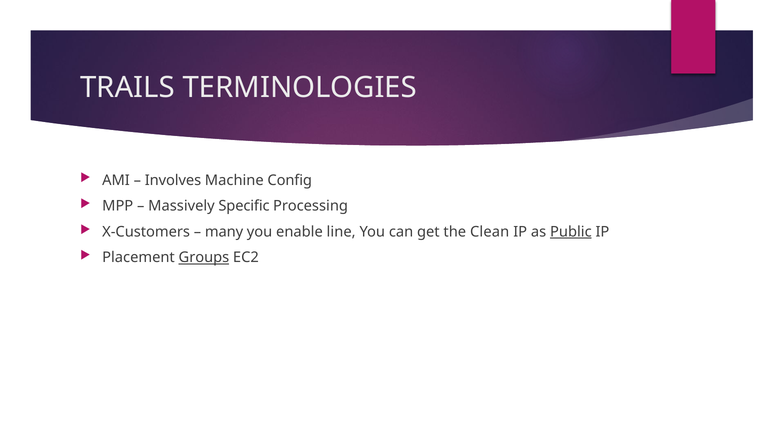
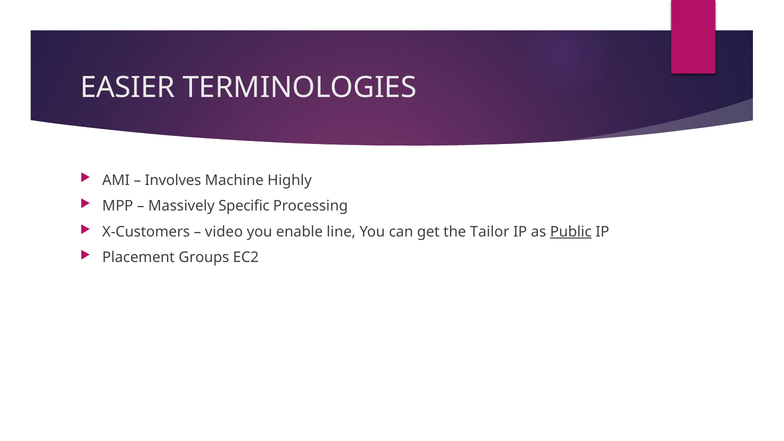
TRAILS: TRAILS -> EASIER
Config: Config -> Highly
many: many -> video
Clean: Clean -> Tailor
Groups underline: present -> none
